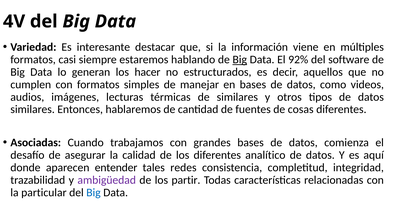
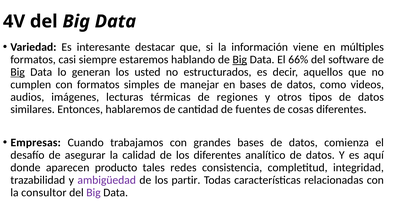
92%: 92% -> 66%
Big at (18, 72) underline: none -> present
hacer: hacer -> usted
de similares: similares -> regiones
Asociadas: Asociadas -> Empresas
entender: entender -> producto
particular: particular -> consultor
Big at (93, 193) colour: blue -> purple
